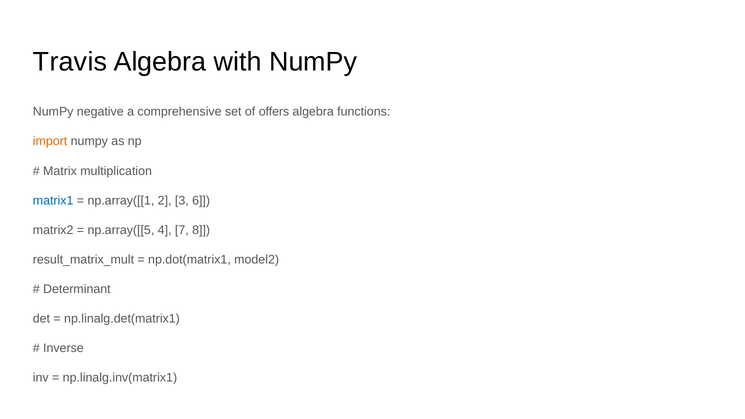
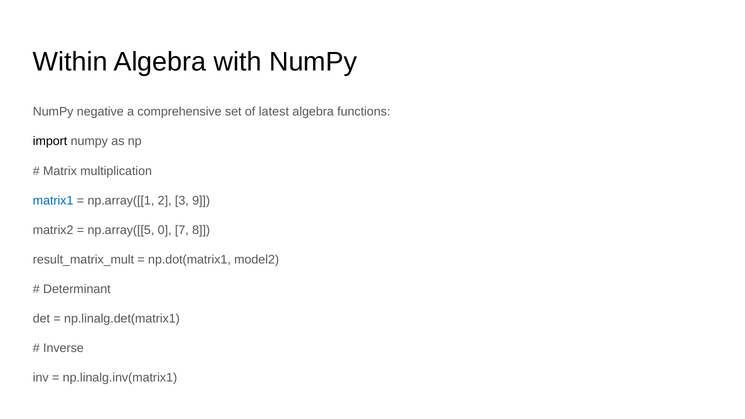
Travis: Travis -> Within
offers: offers -> latest
import colour: orange -> black
6: 6 -> 9
4: 4 -> 0
